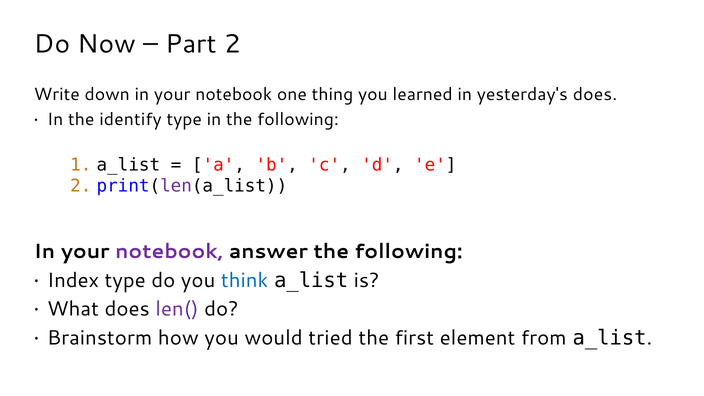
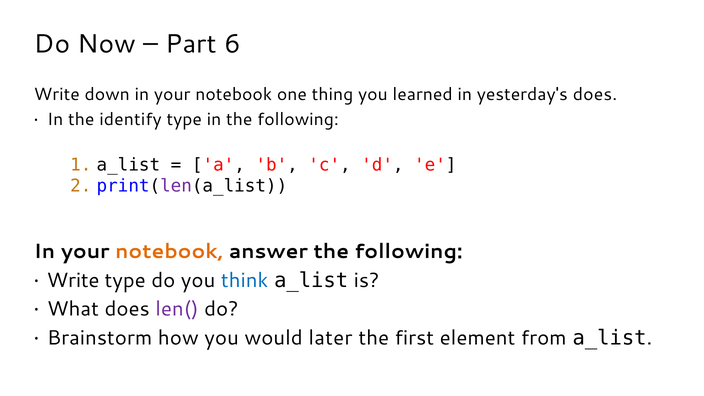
Part 2: 2 -> 6
notebook at (169, 251) colour: purple -> orange
Index at (73, 280): Index -> Write
tried: tried -> later
